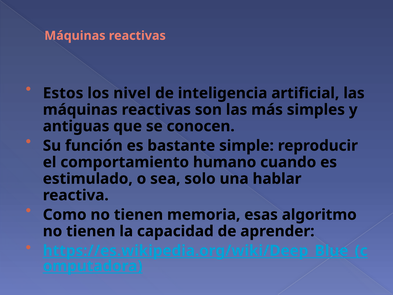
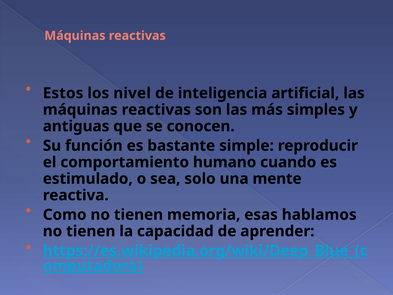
hablar: hablar -> mente
algoritmo: algoritmo -> hablamos
